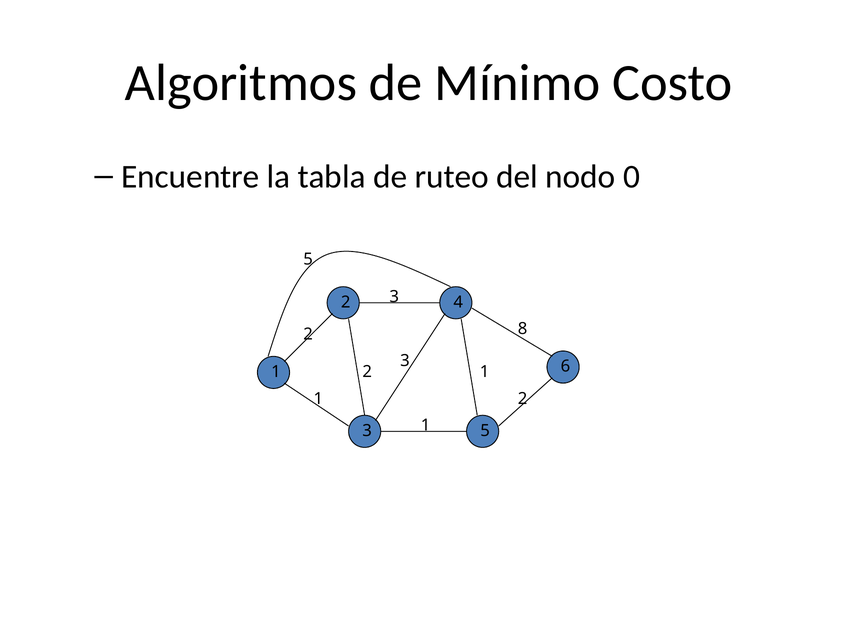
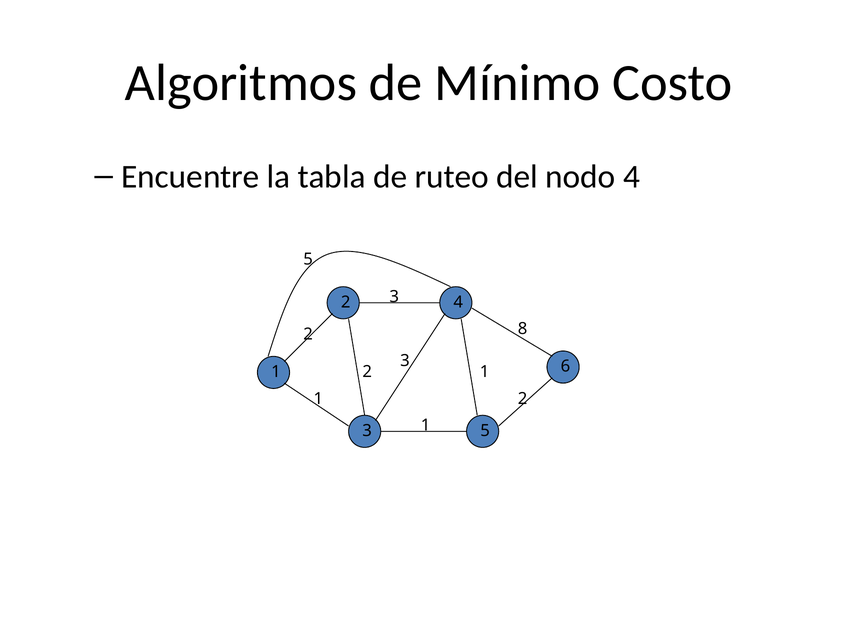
nodo 0: 0 -> 4
